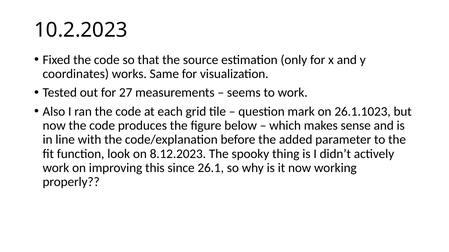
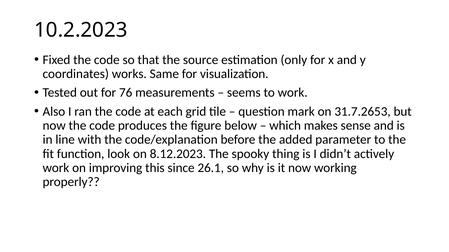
27: 27 -> 76
26.1.1023: 26.1.1023 -> 31.7.2653
